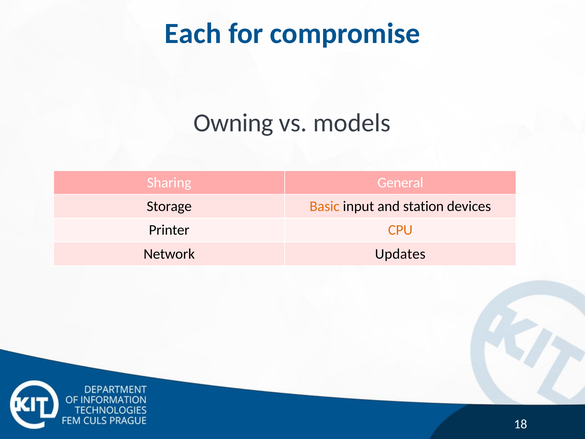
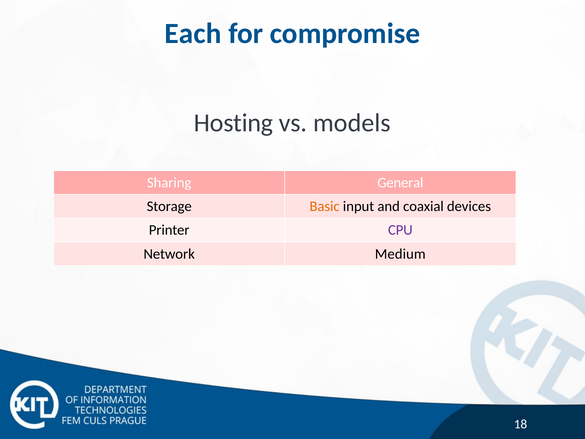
Owning: Owning -> Hosting
station: station -> coaxial
CPU colour: orange -> purple
Updates: Updates -> Medium
